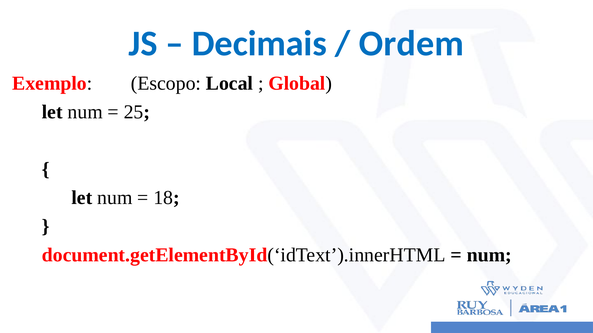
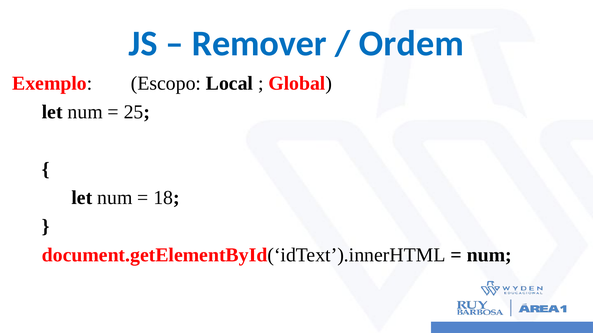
Decimais: Decimais -> Remover
